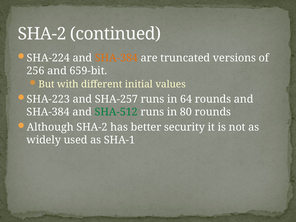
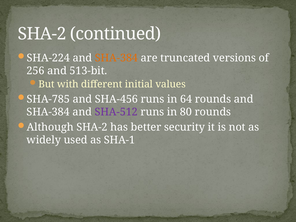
659-bit: 659-bit -> 513-bit
SHA-223: SHA-223 -> SHA-785
SHA-257: SHA-257 -> SHA-456
SHA-512 colour: green -> purple
